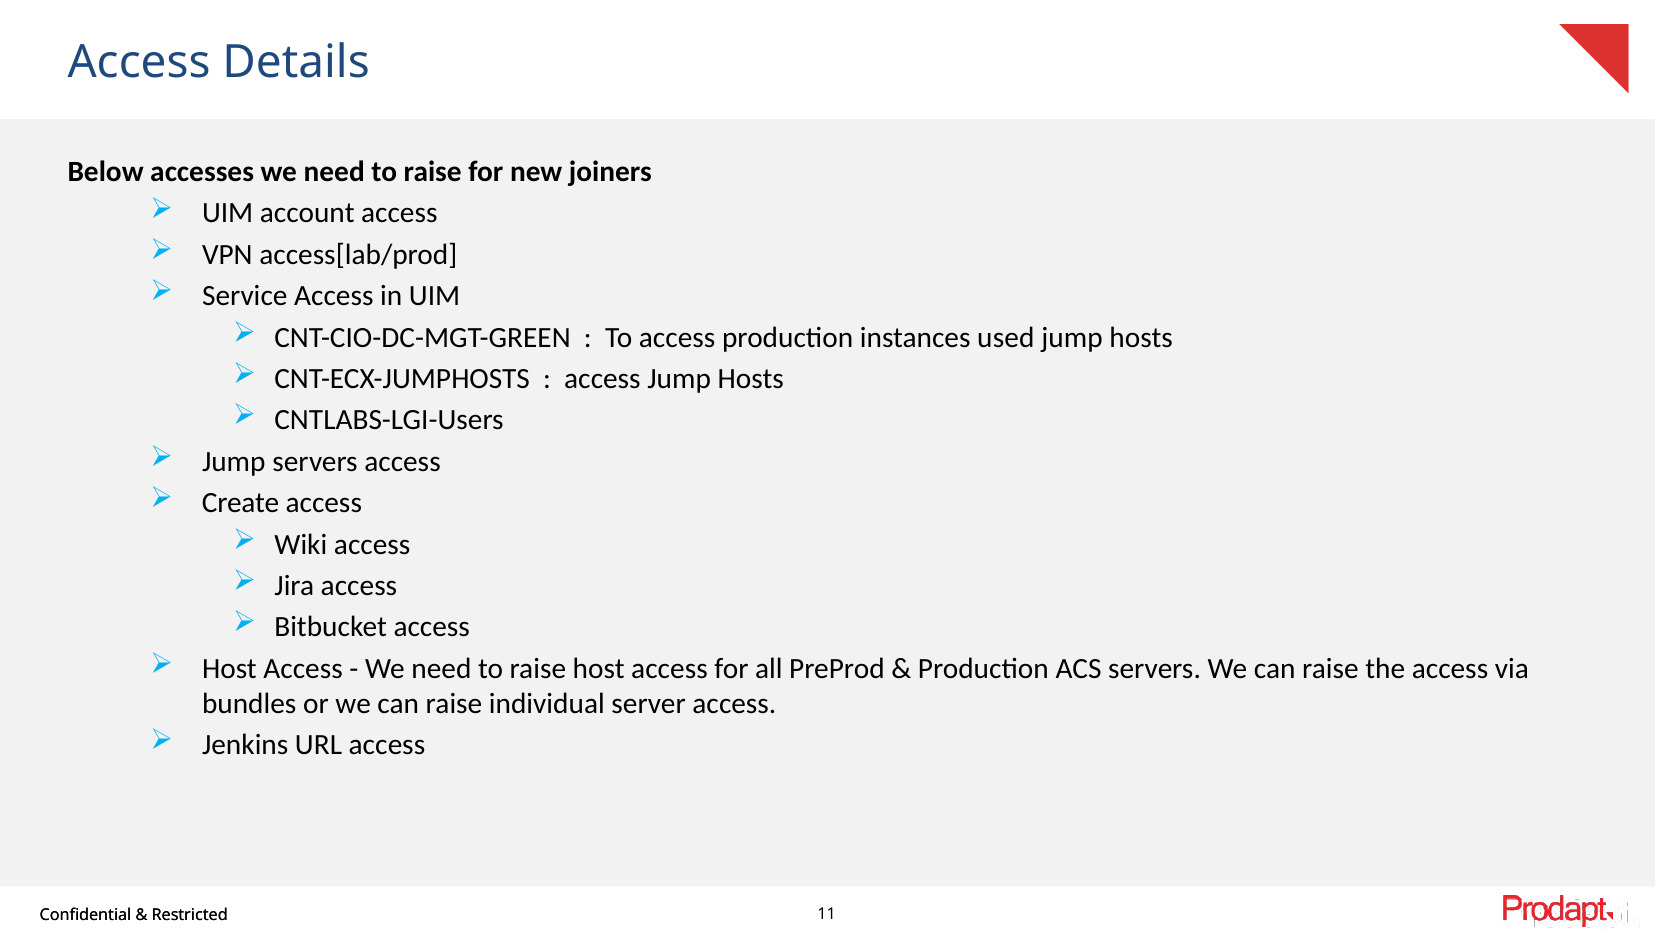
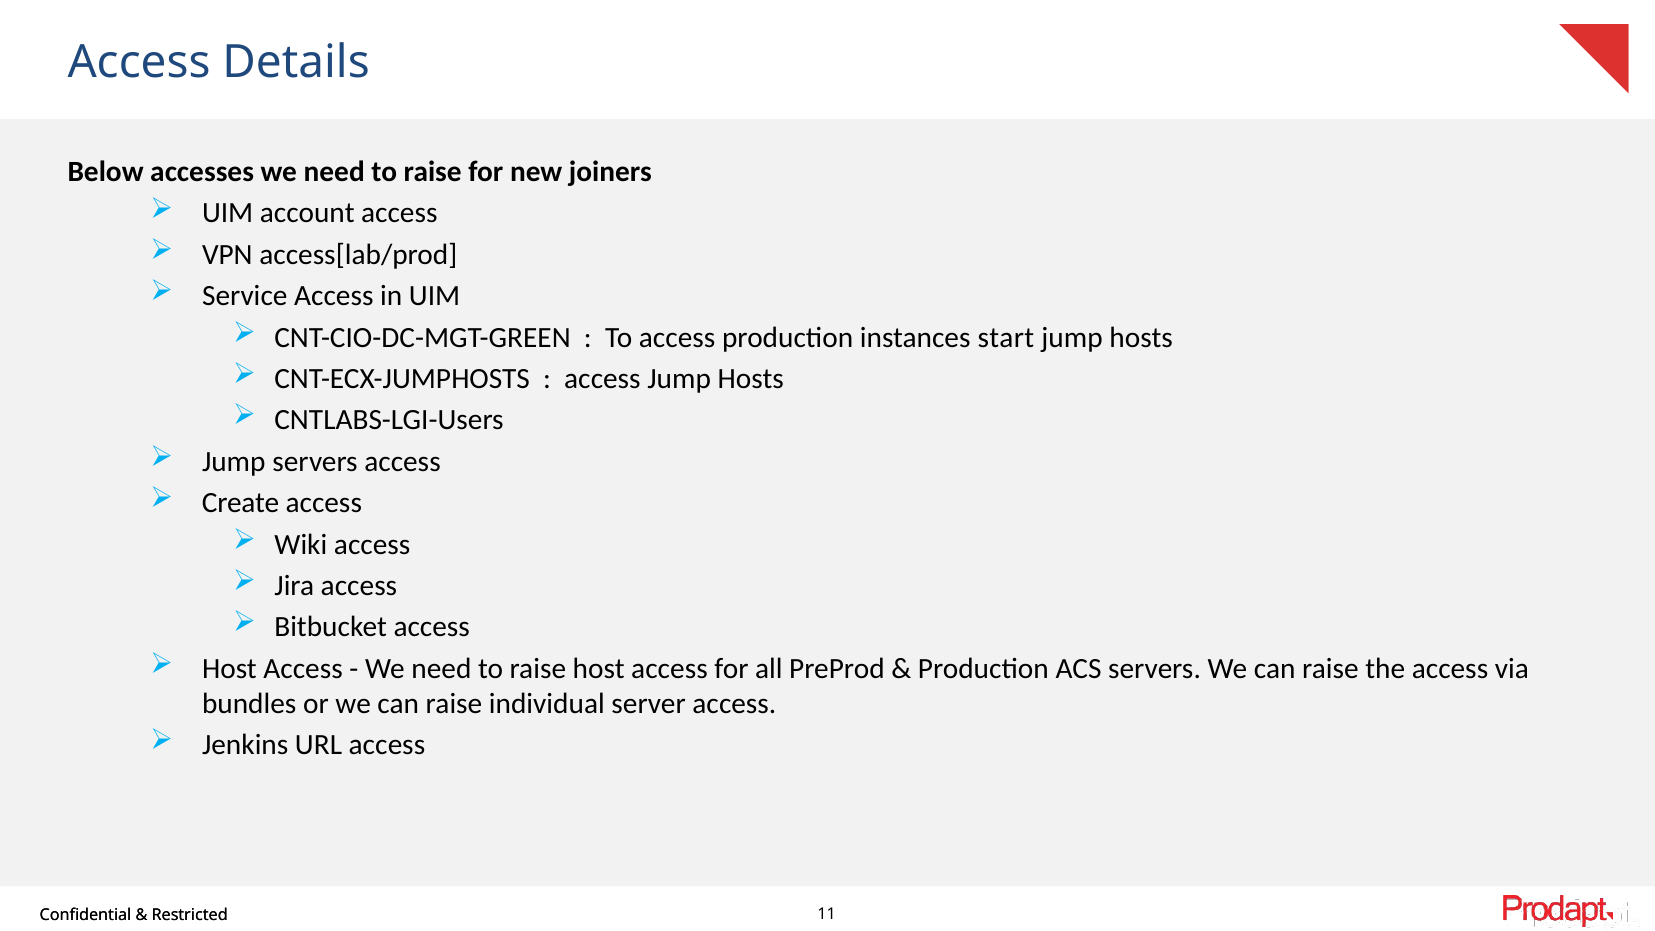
used: used -> start
